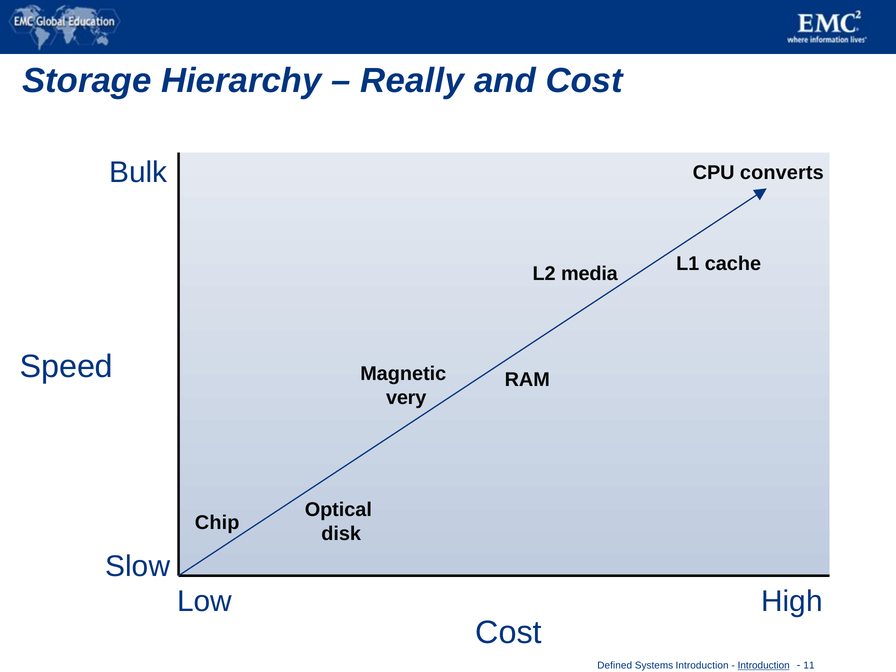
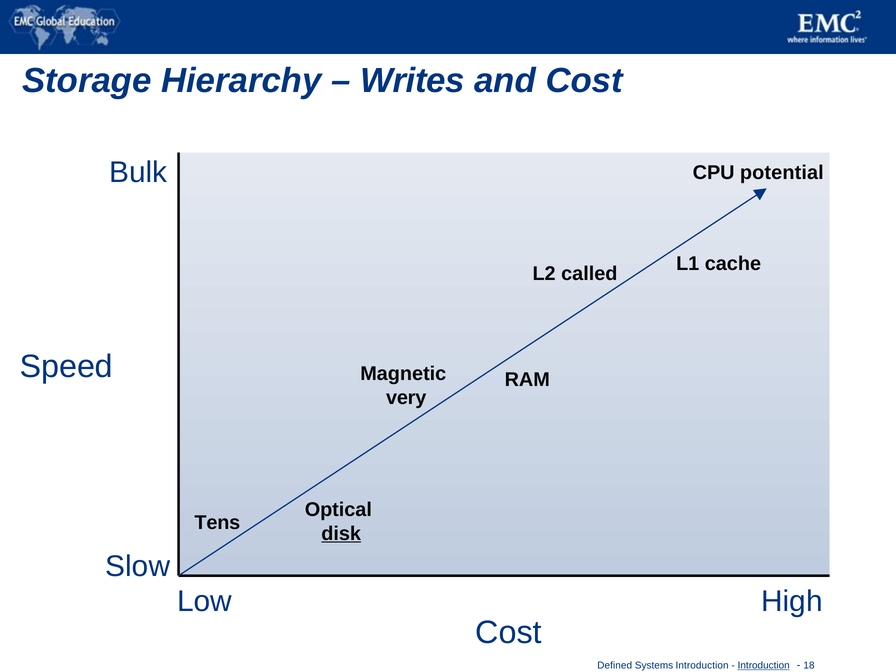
Really: Really -> Writes
converts: converts -> potential
media: media -> called
Chip: Chip -> Tens
disk underline: none -> present
11: 11 -> 18
